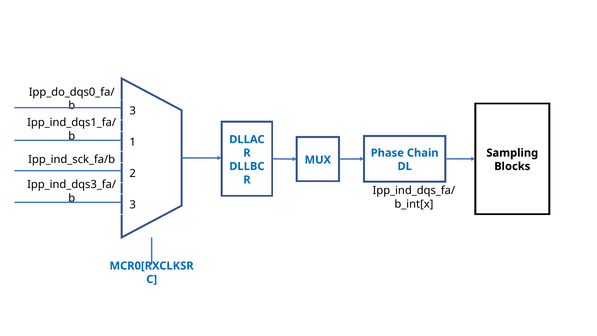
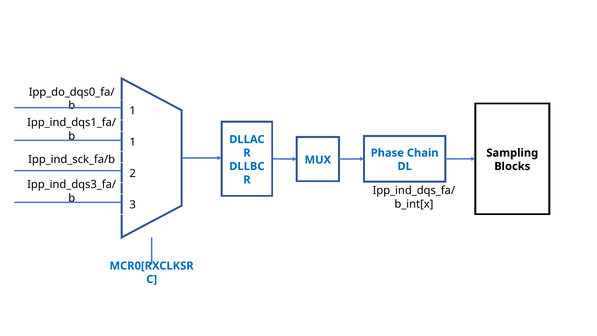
3 at (133, 111): 3 -> 1
